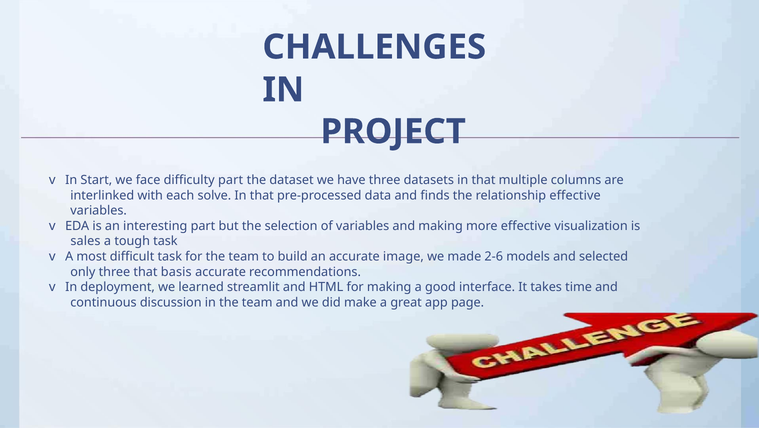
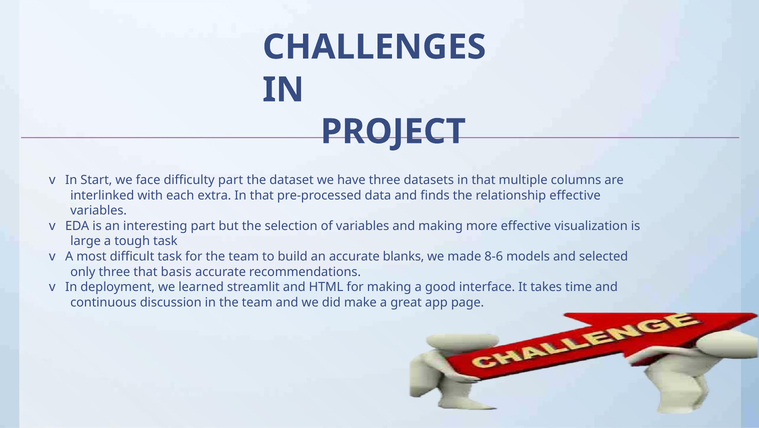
solve: solve -> extra
sales: sales -> large
image: image -> blanks
2-6: 2-6 -> 8-6
